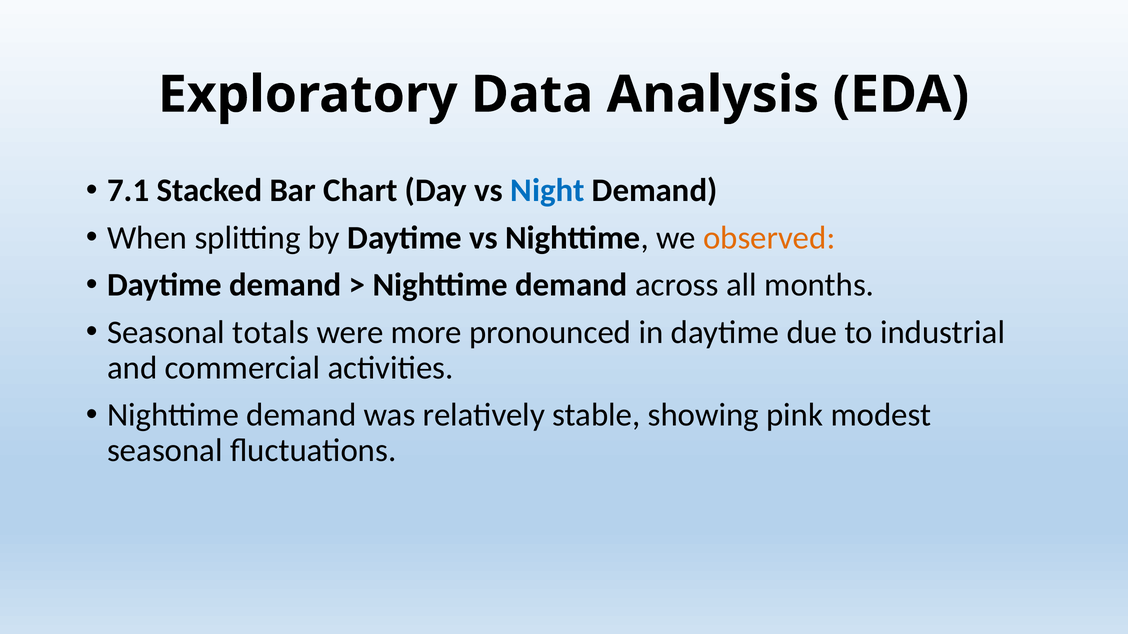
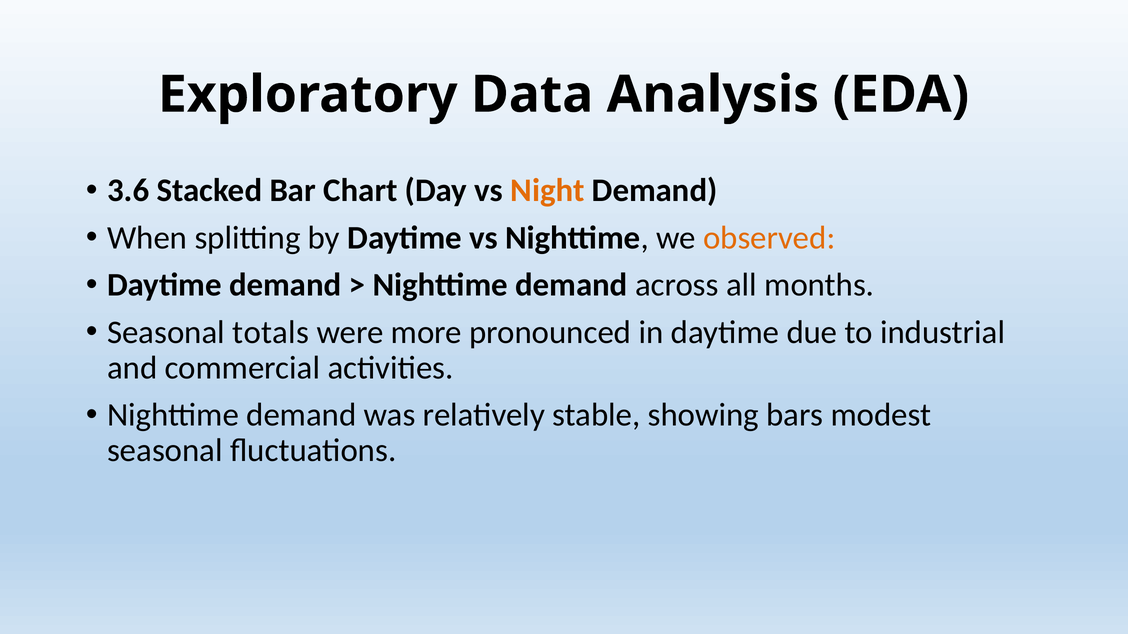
7.1: 7.1 -> 3.6
Night colour: blue -> orange
pink: pink -> bars
